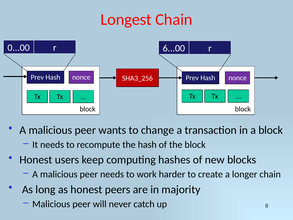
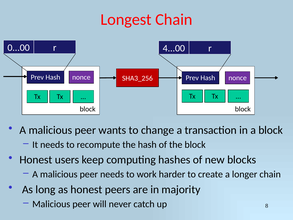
6...00: 6...00 -> 4...00
